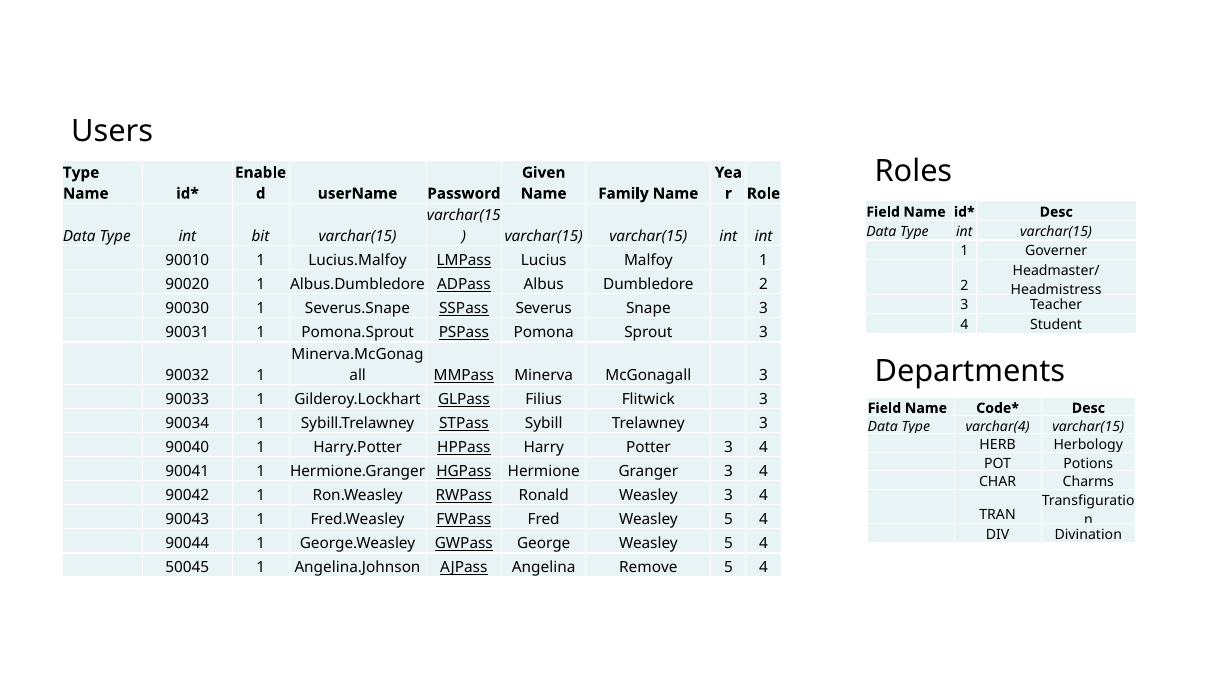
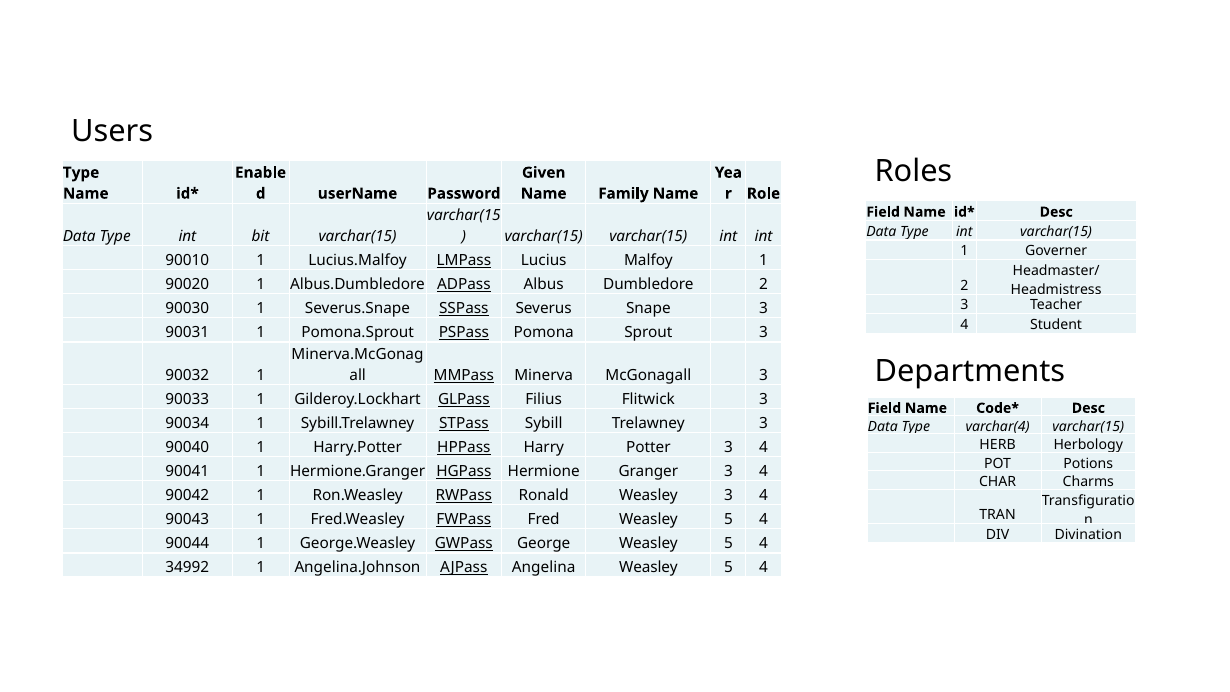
50045: 50045 -> 34992
Angelina Remove: Remove -> Weasley
